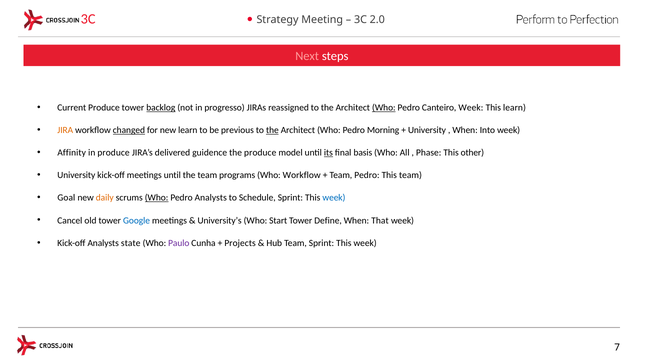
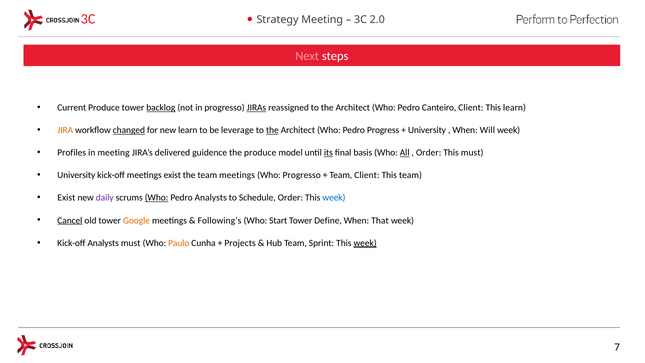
JIRAs underline: none -> present
Who at (384, 108) underline: present -> none
Canteiro Week: Week -> Client
previous: previous -> leverage
Morning: Morning -> Progress
Into: Into -> Will
Affinity: Affinity -> Profiles
in produce: produce -> meeting
All underline: none -> present
Phase at (429, 153): Phase -> Order
This other: other -> must
meetings until: until -> exist
team programs: programs -> meetings
Who Workflow: Workflow -> Progresso
Team Pedro: Pedro -> Client
Goal at (66, 198): Goal -> Exist
daily colour: orange -> purple
Schedule Sprint: Sprint -> Order
Cancel underline: none -> present
Google colour: blue -> orange
University’s: University’s -> Following’s
Analysts state: state -> must
Paulo colour: purple -> orange
week at (365, 243) underline: none -> present
